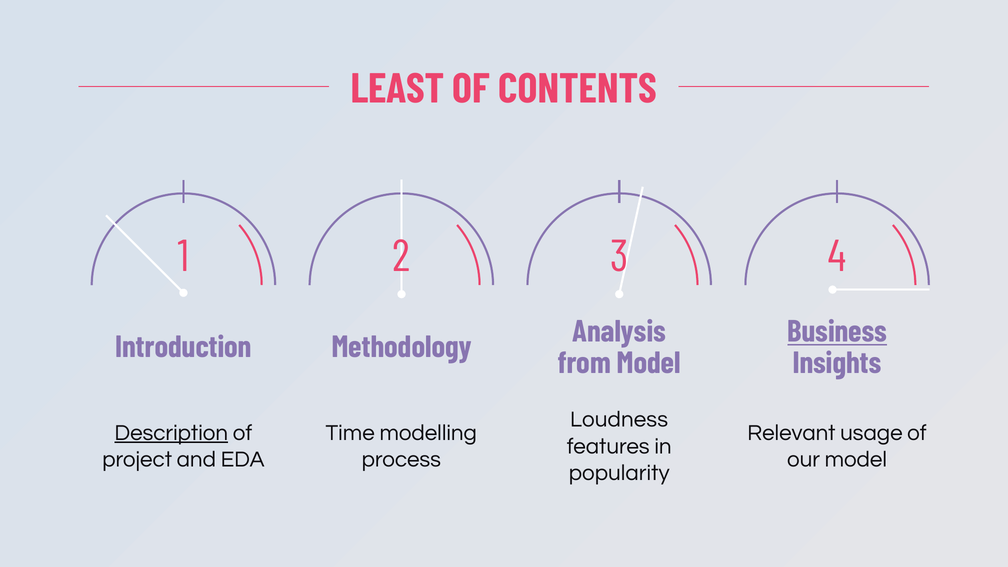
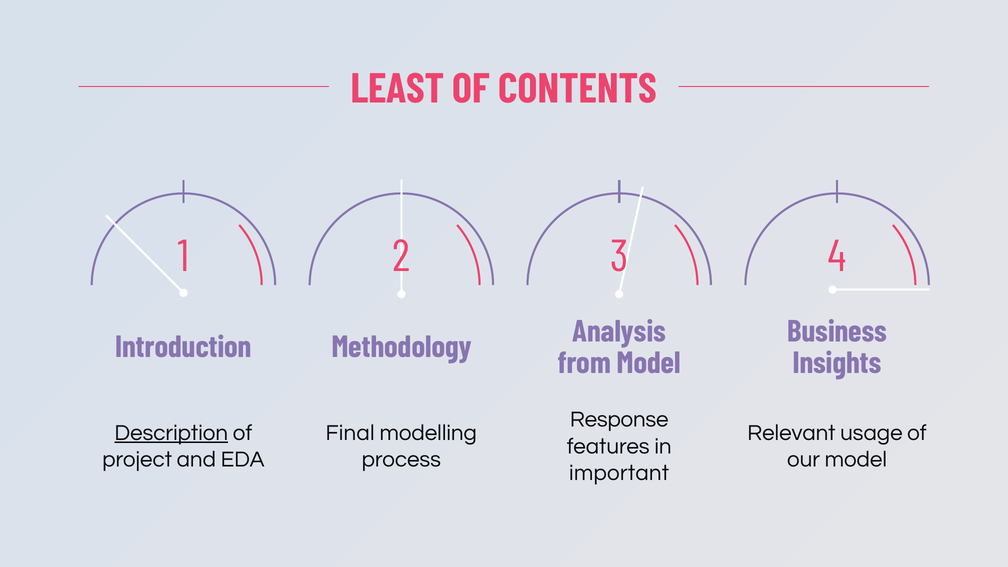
Business underline: present -> none
Loudness: Loudness -> Response
Time: Time -> Final
popularity: popularity -> important
